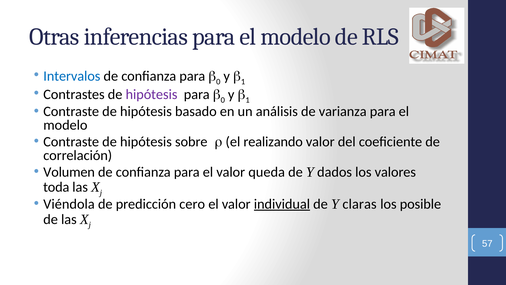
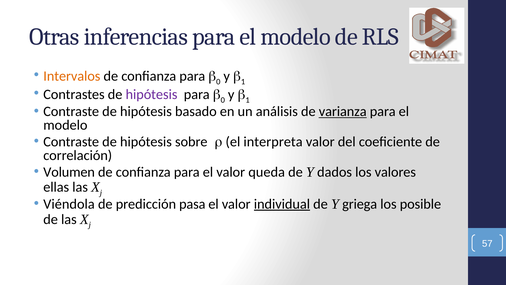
Intervalos colour: blue -> orange
varianza underline: none -> present
realizando: realizando -> interpreta
toda: toda -> ellas
cero: cero -> pasa
claras: claras -> griega
